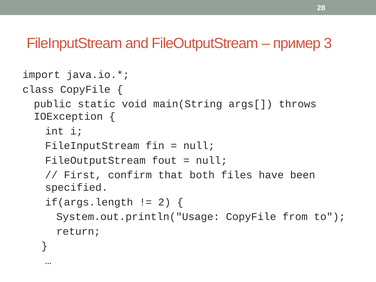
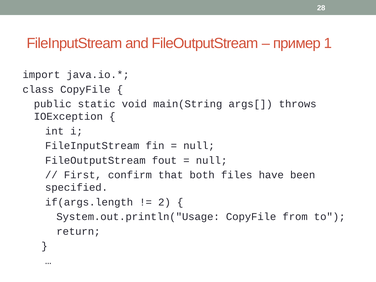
3: 3 -> 1
